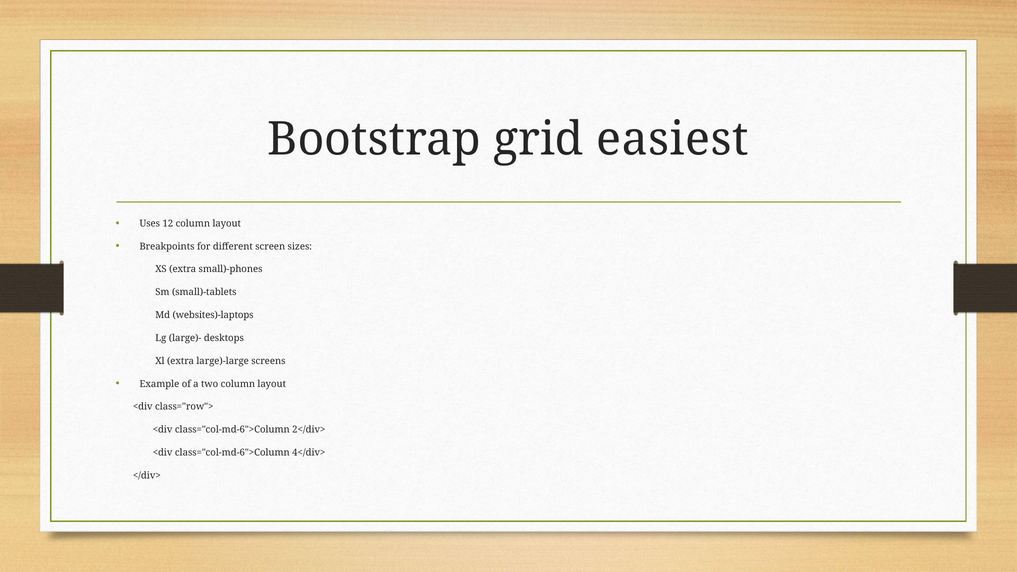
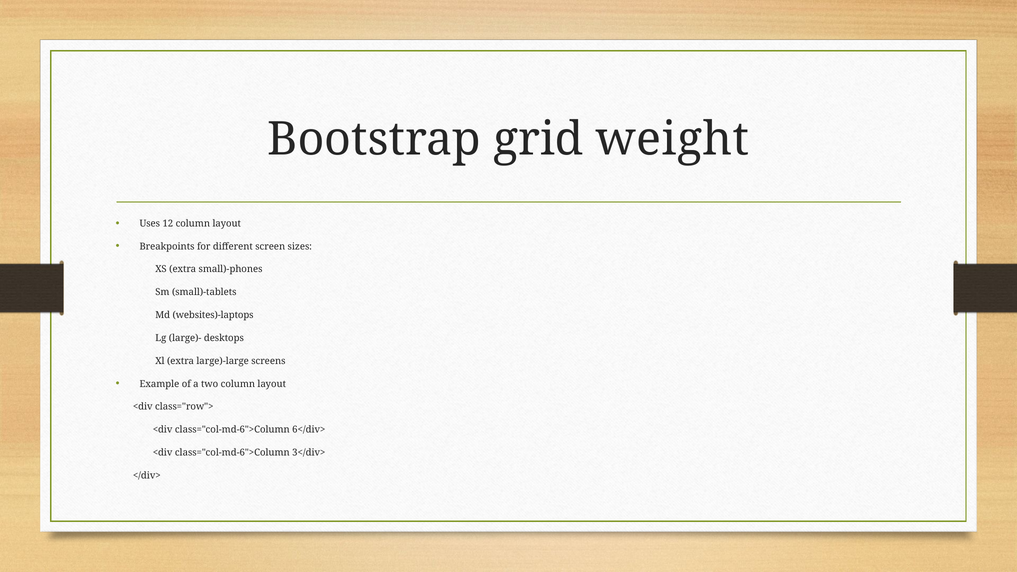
easiest: easiest -> weight
2</div>: 2</div> -> 6</div>
4</div>: 4</div> -> 3</div>
